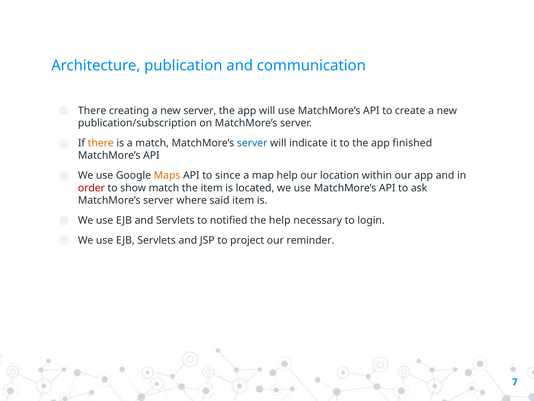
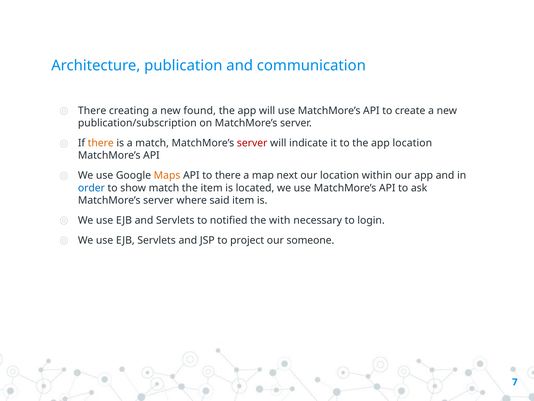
new server: server -> found
server at (252, 143) colour: blue -> red
app finished: finished -> location
to since: since -> there
map help: help -> next
order colour: red -> blue
the help: help -> with
reminder: reminder -> someone
